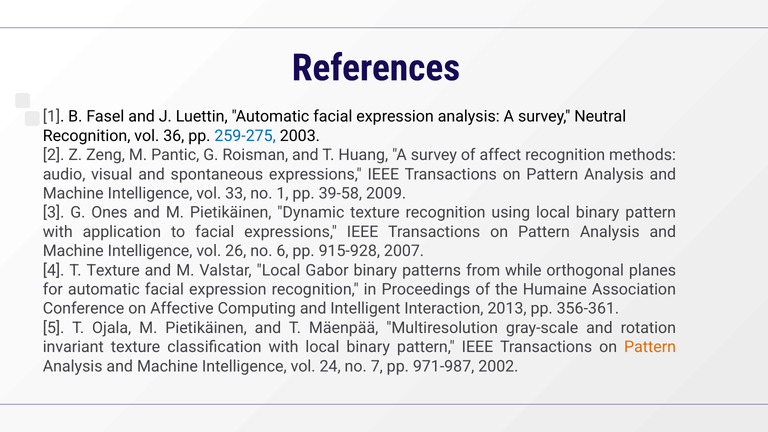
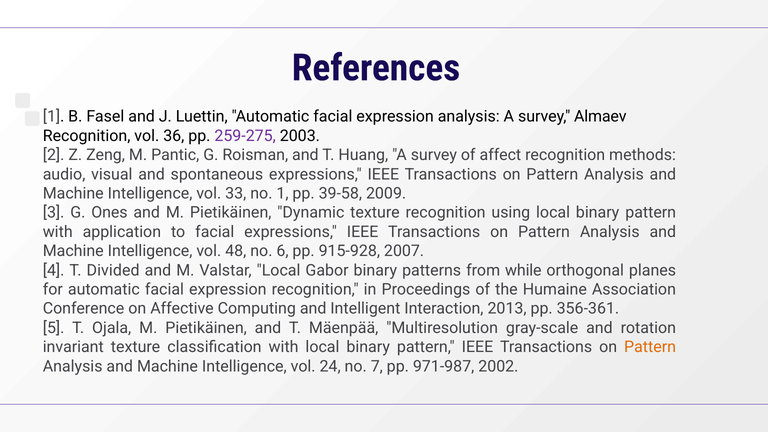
Neutral: Neutral -> Almaev
259-275 colour: blue -> purple
26: 26 -> 48
T Texture: Texture -> Divided
